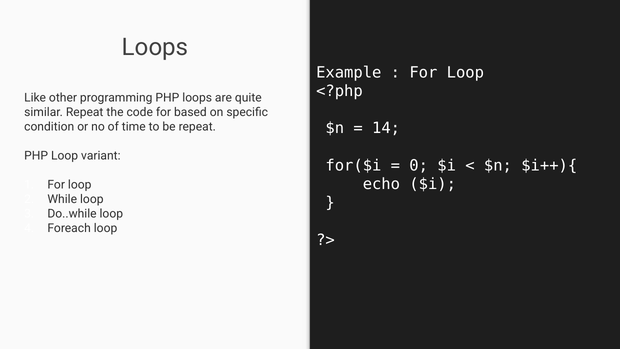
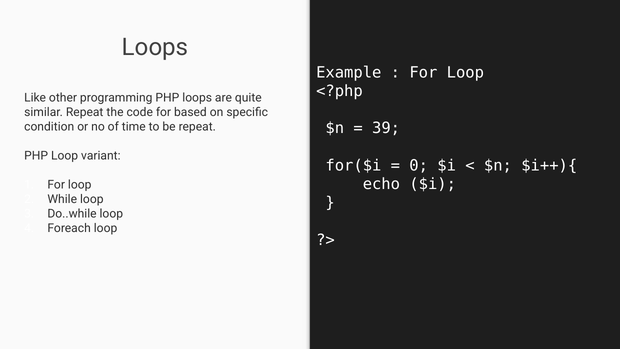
14: 14 -> 39
